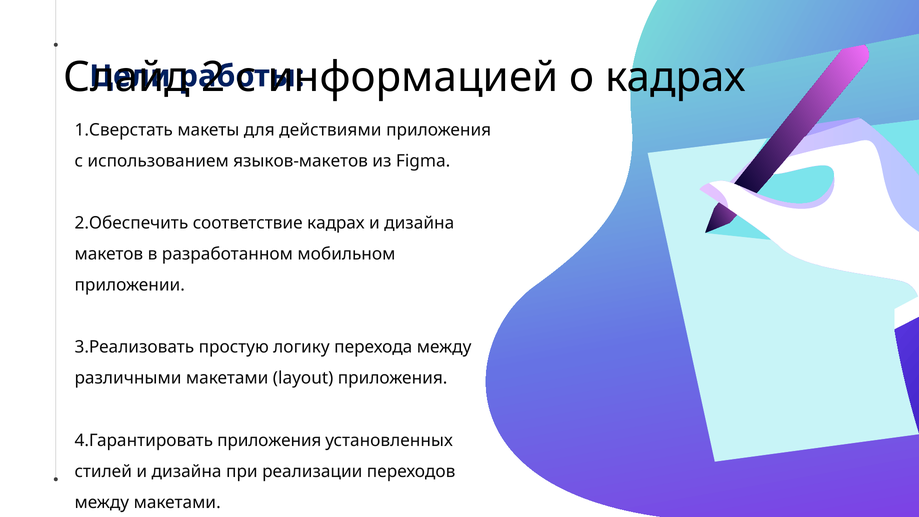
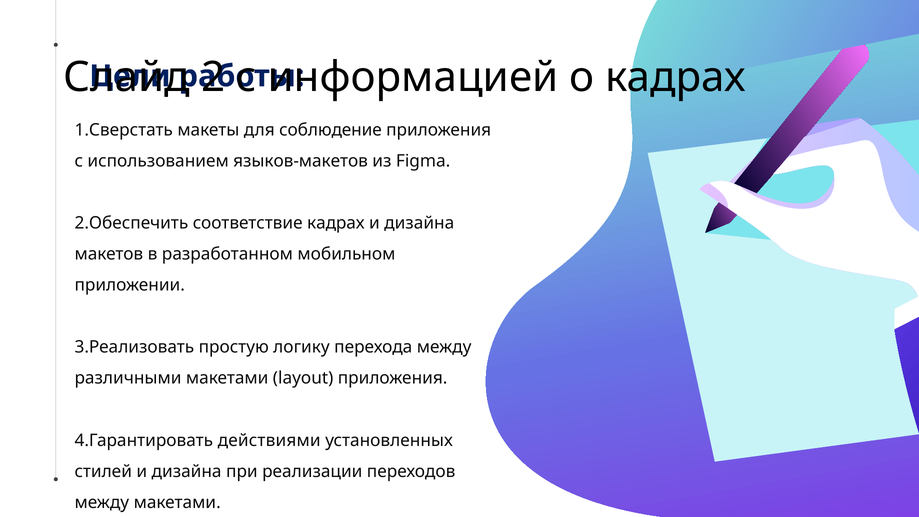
действиями: действиями -> соблюдение
приложения at (269, 440): приложения -> действиями
